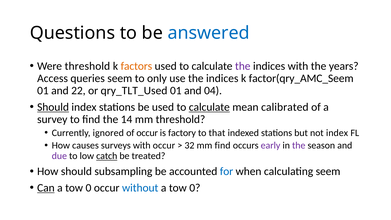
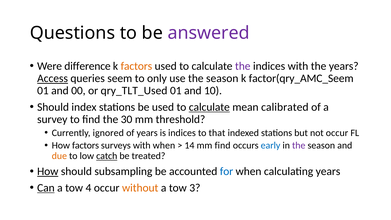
answered colour: blue -> purple
Were threshold: threshold -> difference
Access underline: none -> present
use the indices: indices -> season
22: 22 -> 00
04: 04 -> 10
Should at (53, 107) underline: present -> none
14: 14 -> 30
of occur: occur -> years
is factory: factory -> indices
not index: index -> occur
How causes: causes -> factors
with occur: occur -> when
32: 32 -> 14
early colour: purple -> blue
due colour: purple -> orange
How at (48, 171) underline: none -> present
calculating seem: seem -> years
0 at (88, 188): 0 -> 4
without colour: blue -> orange
0 at (195, 188): 0 -> 3
